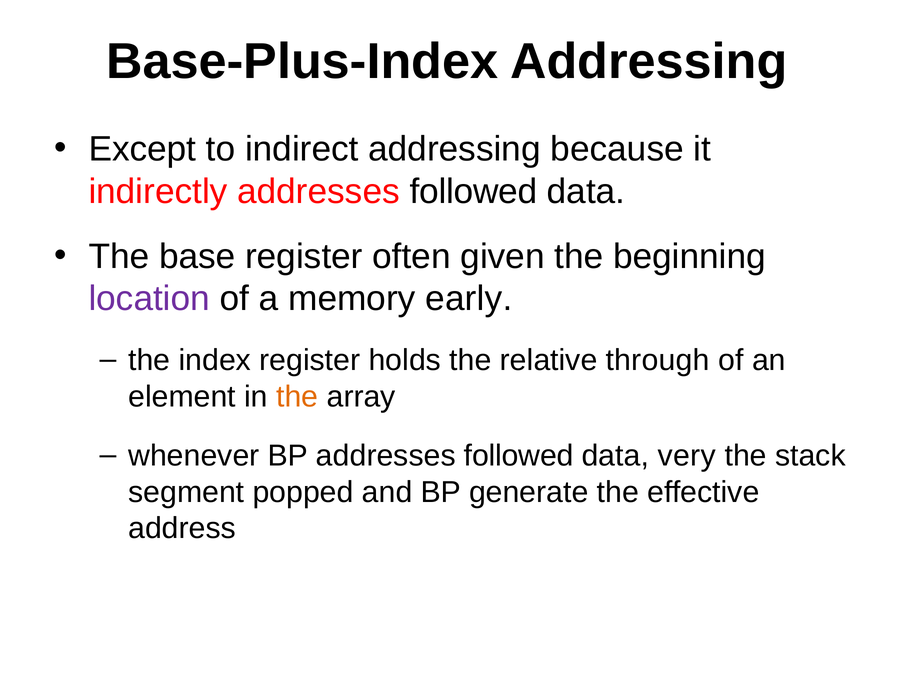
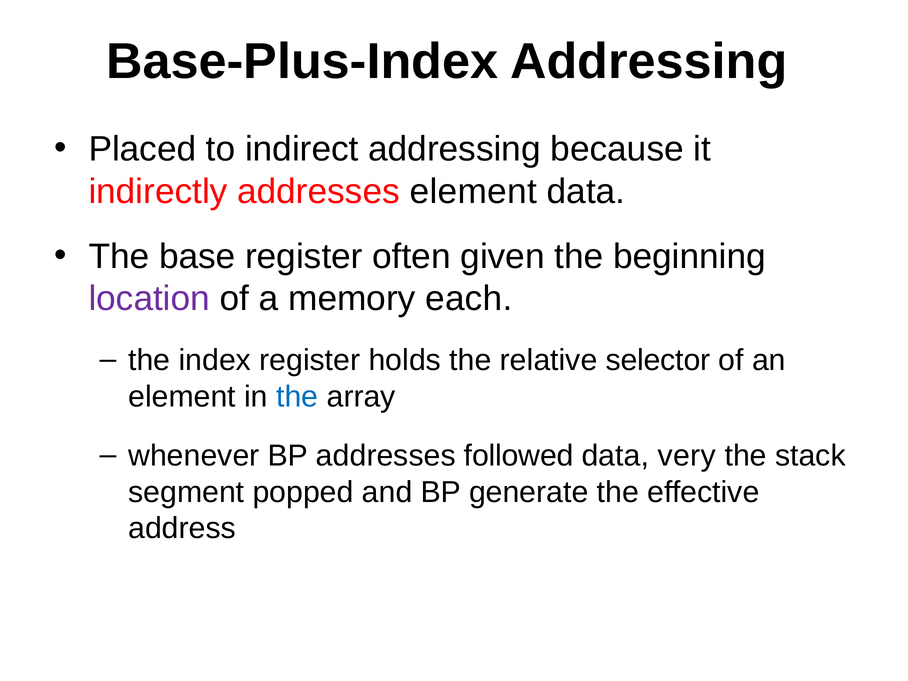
Except: Except -> Placed
indirectly addresses followed: followed -> element
early: early -> each
through: through -> selector
the at (297, 397) colour: orange -> blue
